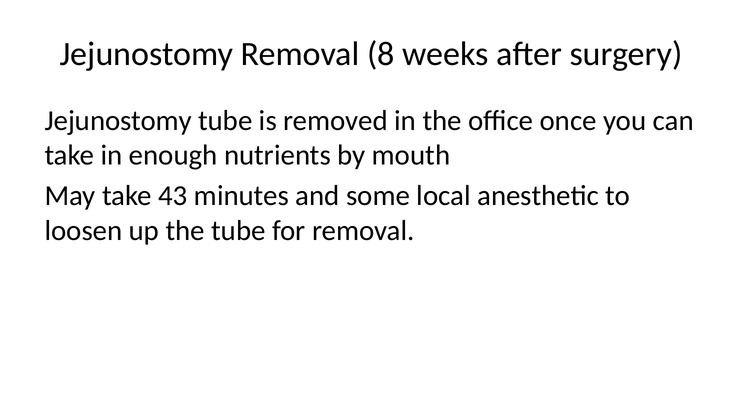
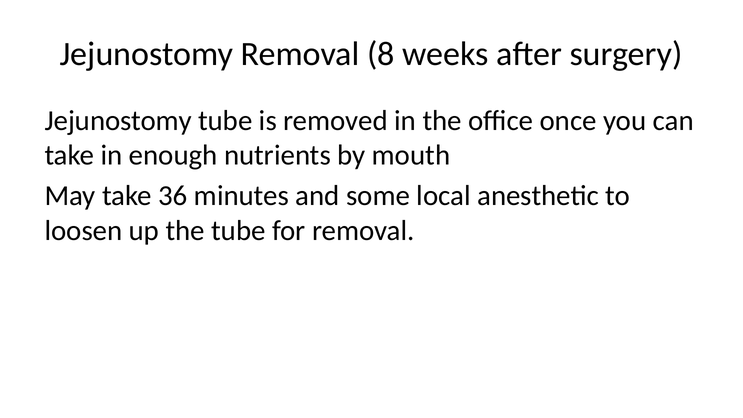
43: 43 -> 36
